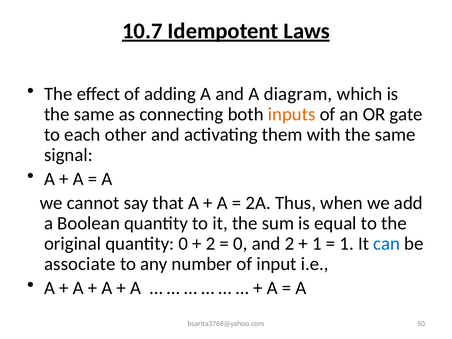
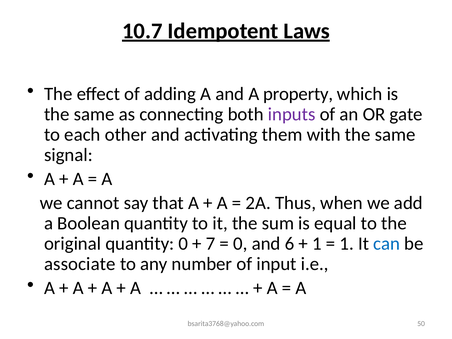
diagram: diagram -> property
inputs colour: orange -> purple
2 at (211, 244): 2 -> 7
and 2: 2 -> 6
